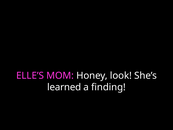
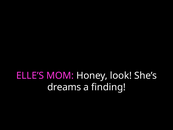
learned: learned -> dreams
